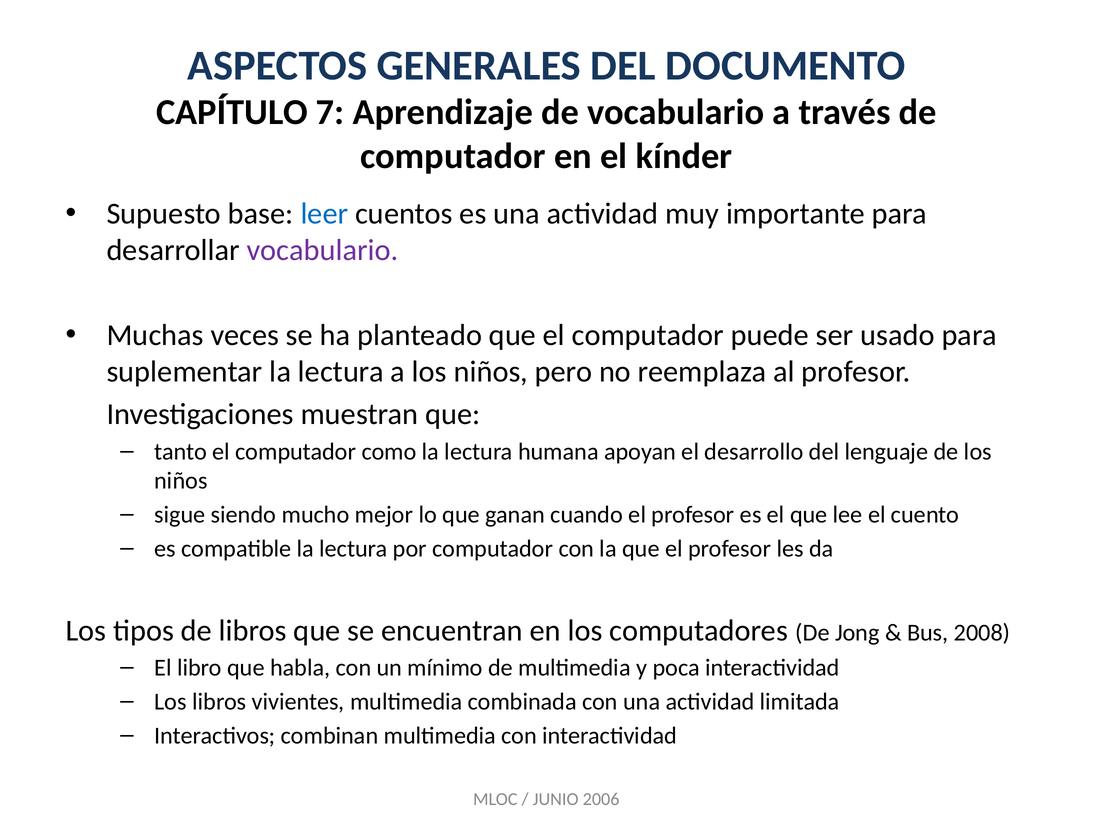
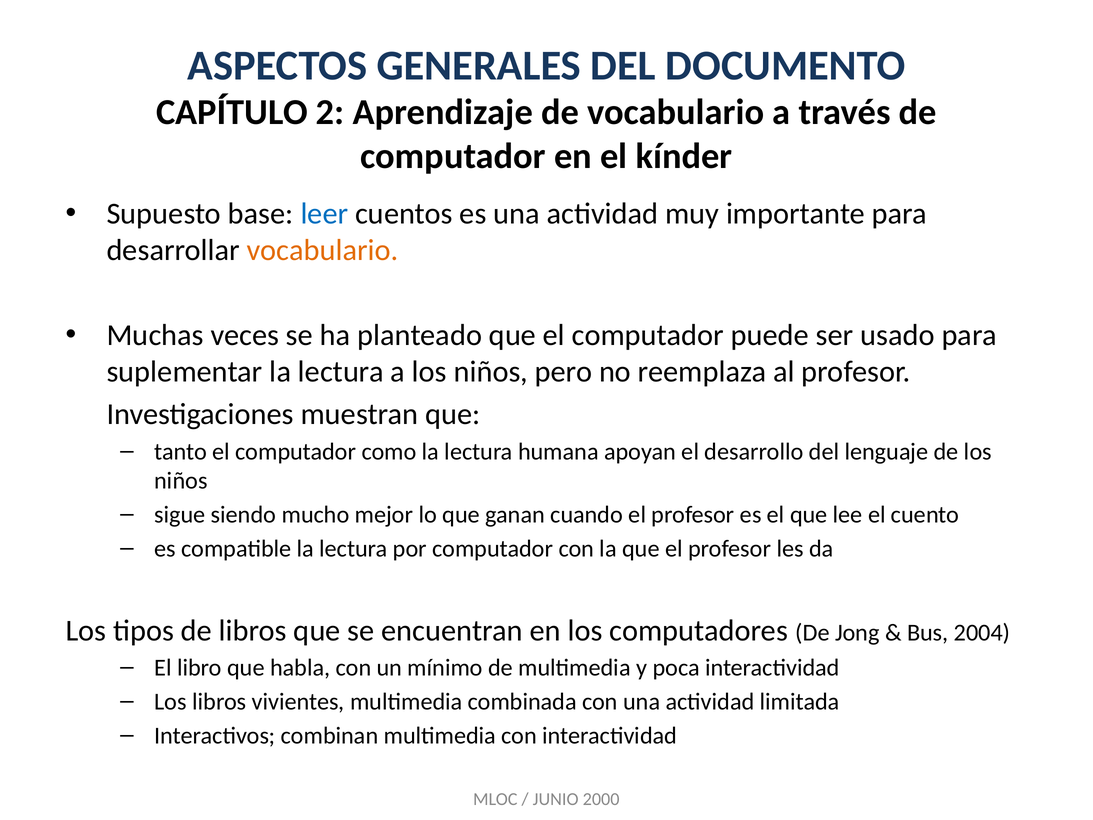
7: 7 -> 2
vocabulario at (322, 250) colour: purple -> orange
2008: 2008 -> 2004
2006: 2006 -> 2000
